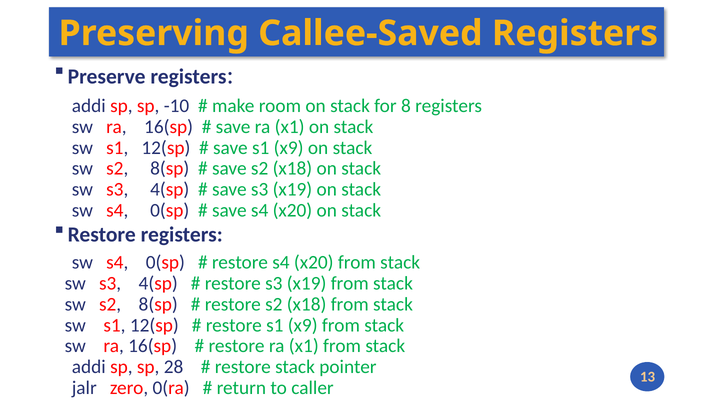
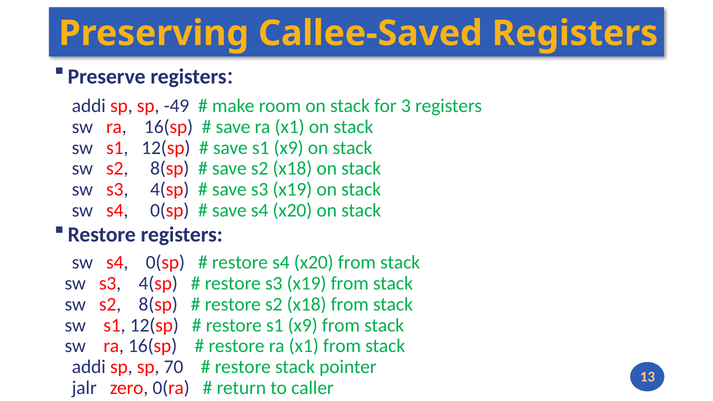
-10: -10 -> -49
8: 8 -> 3
28: 28 -> 70
